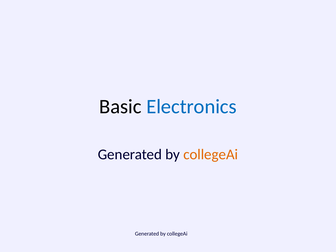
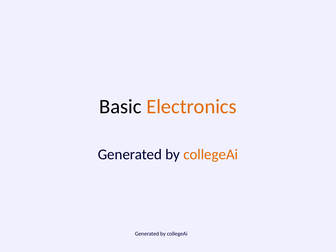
Electronics colour: blue -> orange
